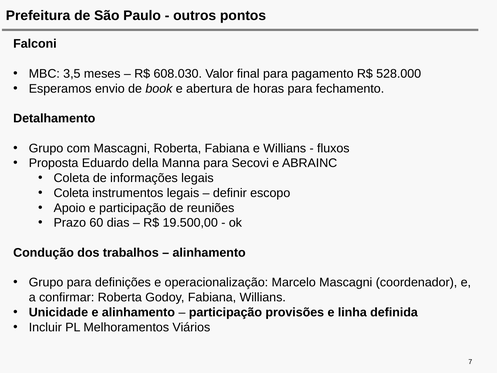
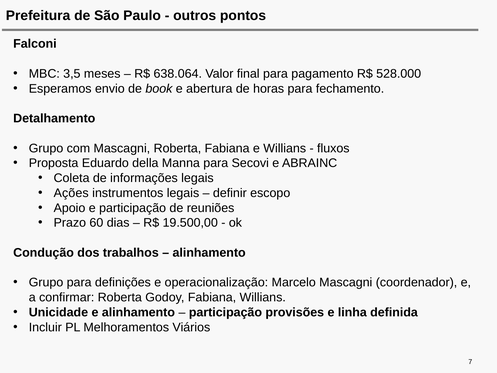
608.030: 608.030 -> 638.064
Coleta at (71, 193): Coleta -> Ações
